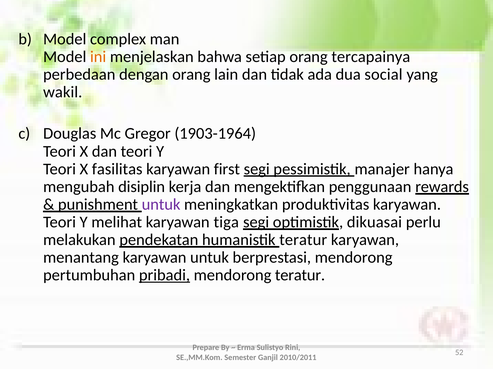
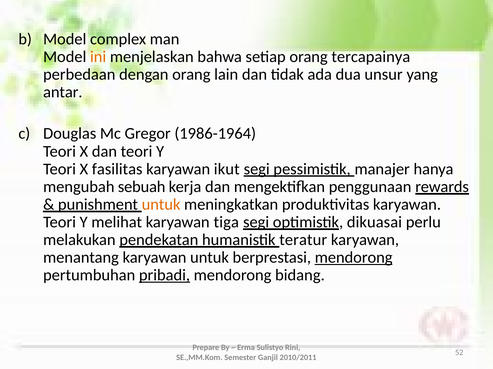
social: social -> unsur
wakil: wakil -> antar
1903-1964: 1903-1964 -> 1986-1964
first: first -> ikut
disiplin: disiplin -> sebuah
untuk at (161, 205) colour: purple -> orange
mendorong at (354, 258) underline: none -> present
mendorong teratur: teratur -> bidang
